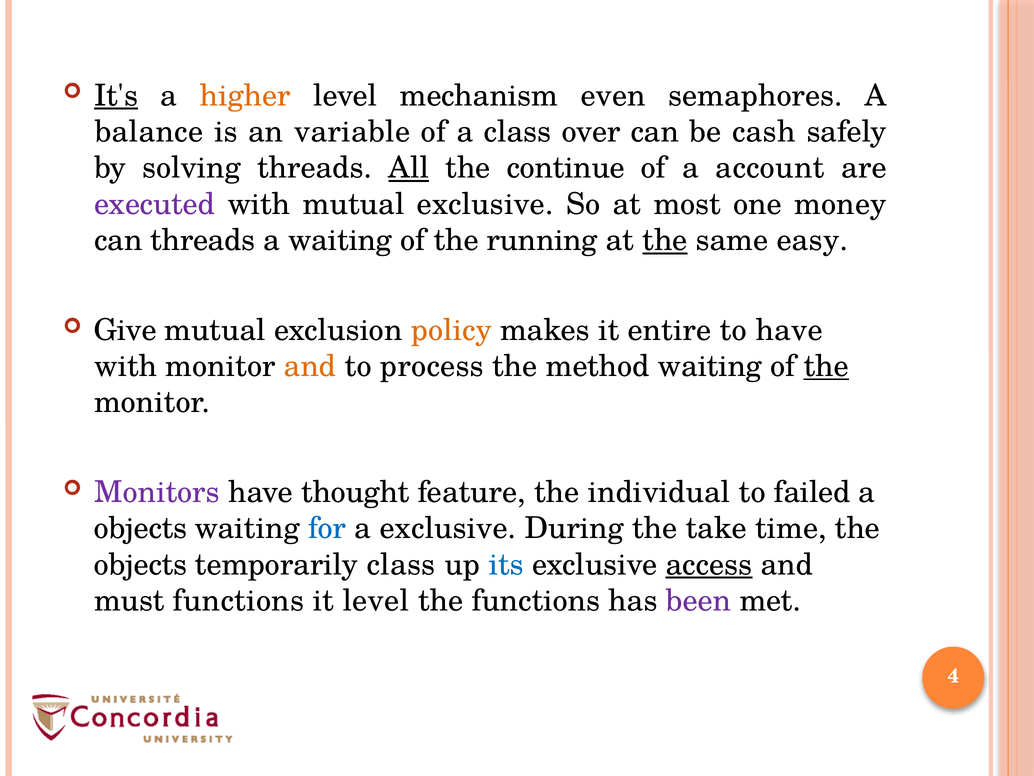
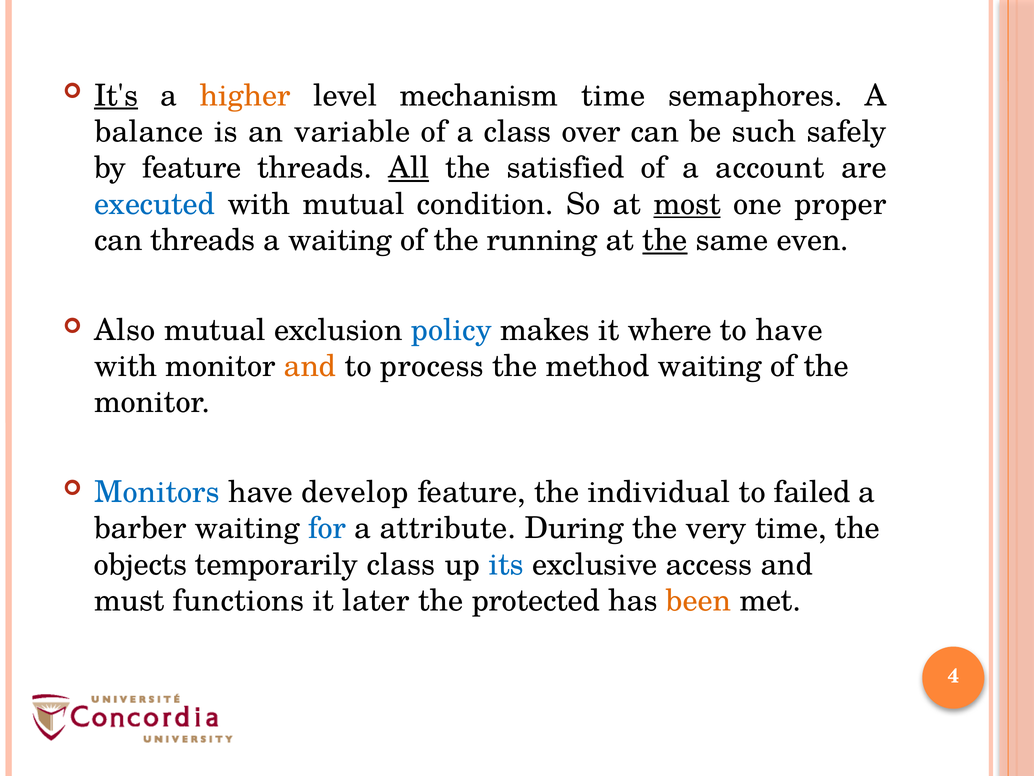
mechanism even: even -> time
cash: cash -> such
by solving: solving -> feature
continue: continue -> satisfied
executed colour: purple -> blue
mutual exclusive: exclusive -> condition
most underline: none -> present
money: money -> proper
easy: easy -> even
Give: Give -> Also
policy colour: orange -> blue
entire: entire -> where
the at (826, 366) underline: present -> none
Monitors colour: purple -> blue
thought: thought -> develop
objects at (140, 528): objects -> barber
a exclusive: exclusive -> attribute
take: take -> very
access underline: present -> none
it level: level -> later
the functions: functions -> protected
been colour: purple -> orange
